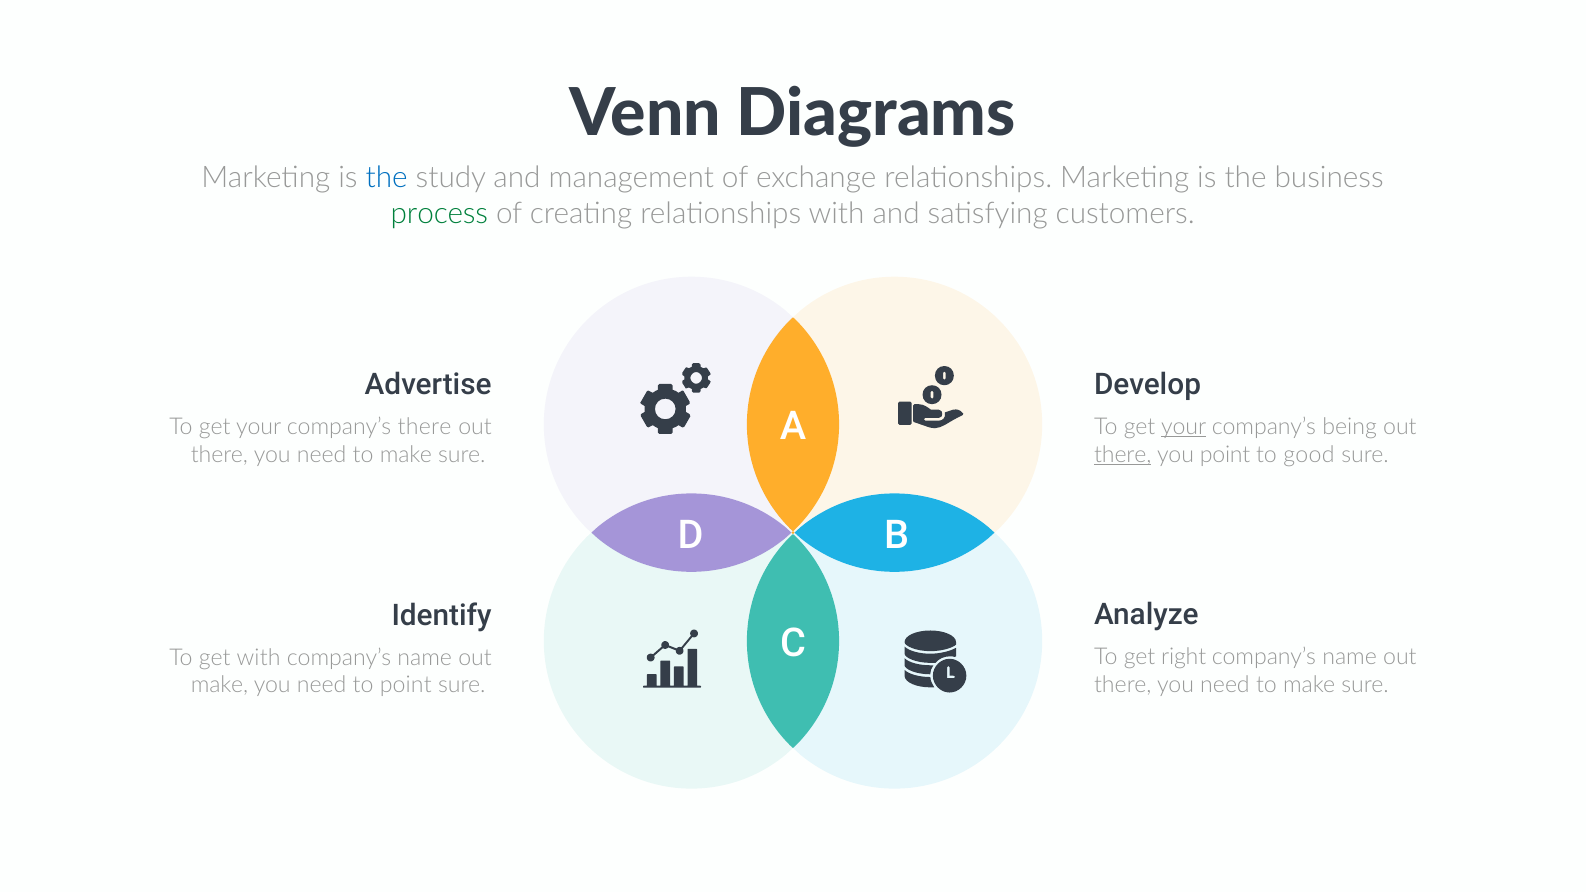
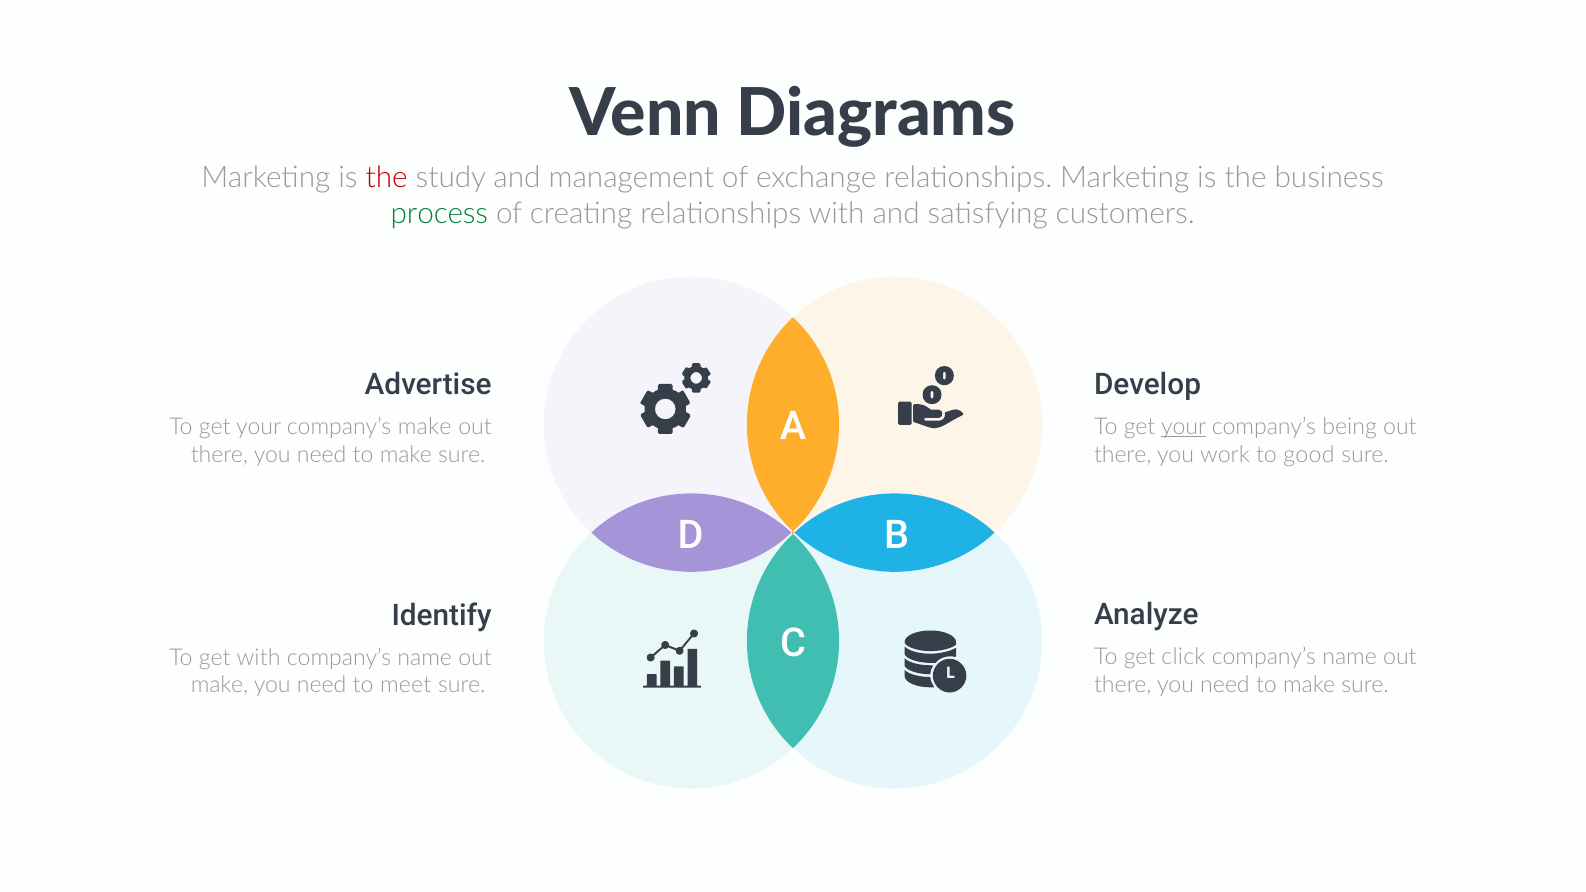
the at (387, 178) colour: blue -> red
company’s there: there -> make
there at (1123, 455) underline: present -> none
you point: point -> work
right: right -> click
to point: point -> meet
